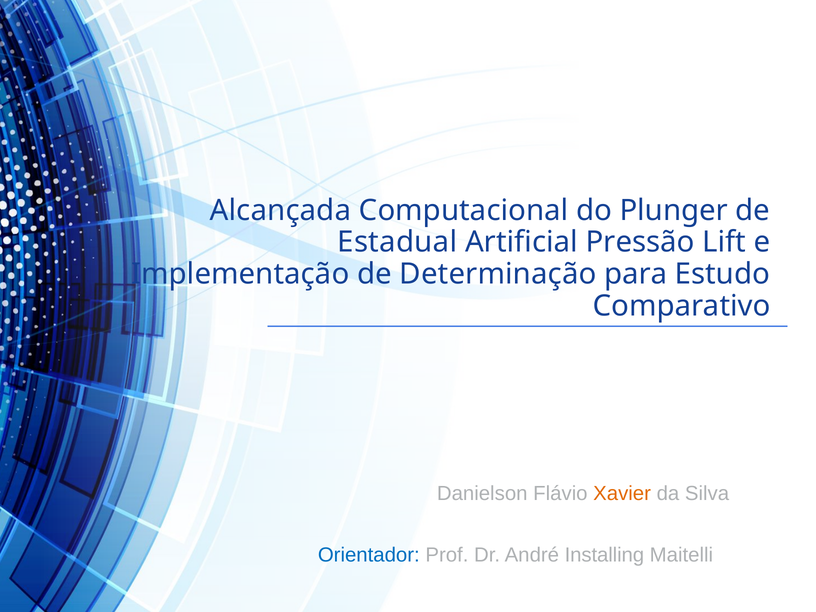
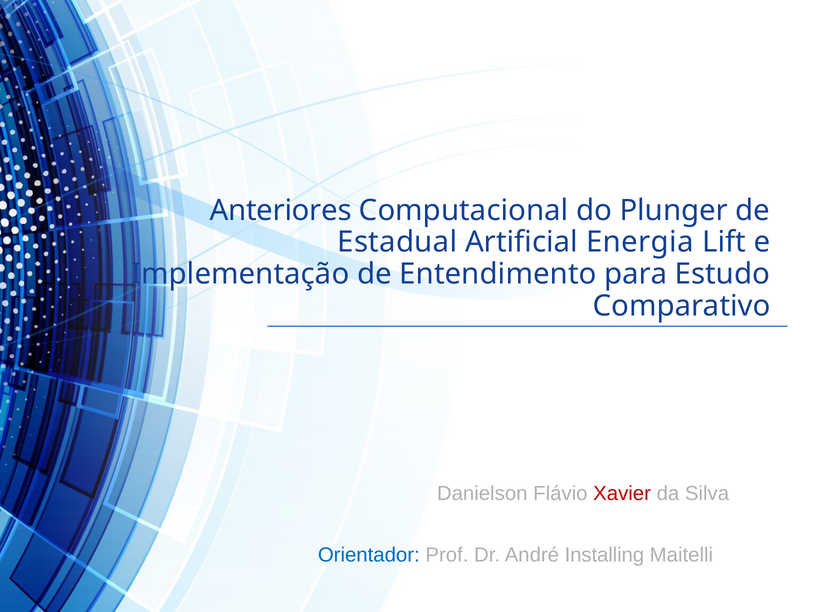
Alcançada: Alcançada -> Anteriores
Pressão: Pressão -> Energia
Determinação: Determinação -> Entendimento
Xavier colour: orange -> red
